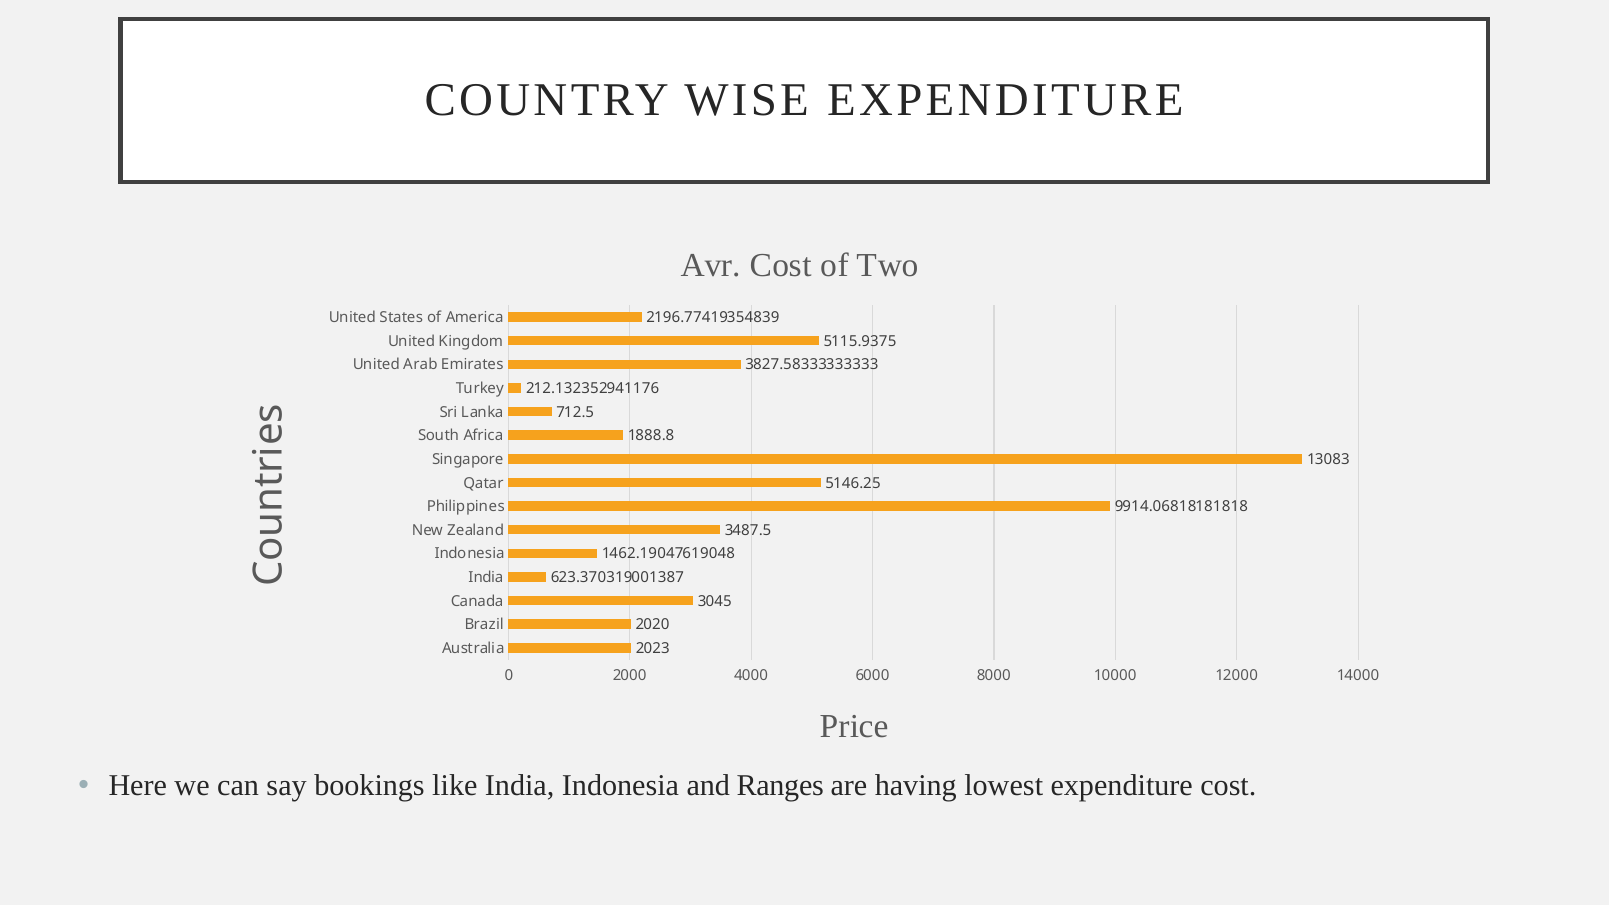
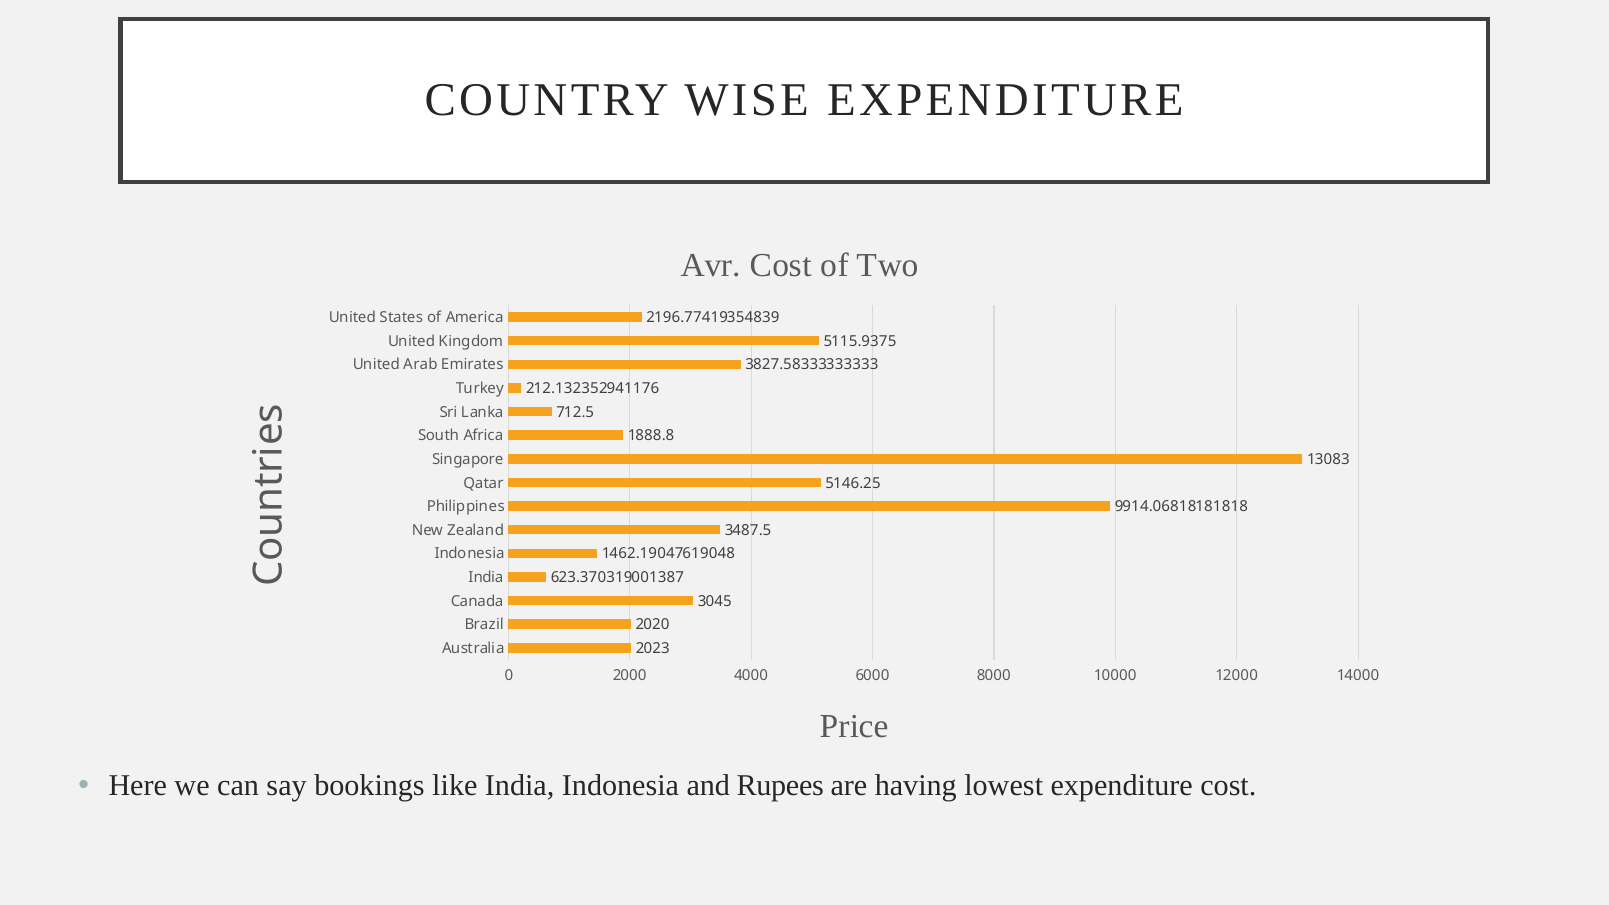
Ranges: Ranges -> Rupees
